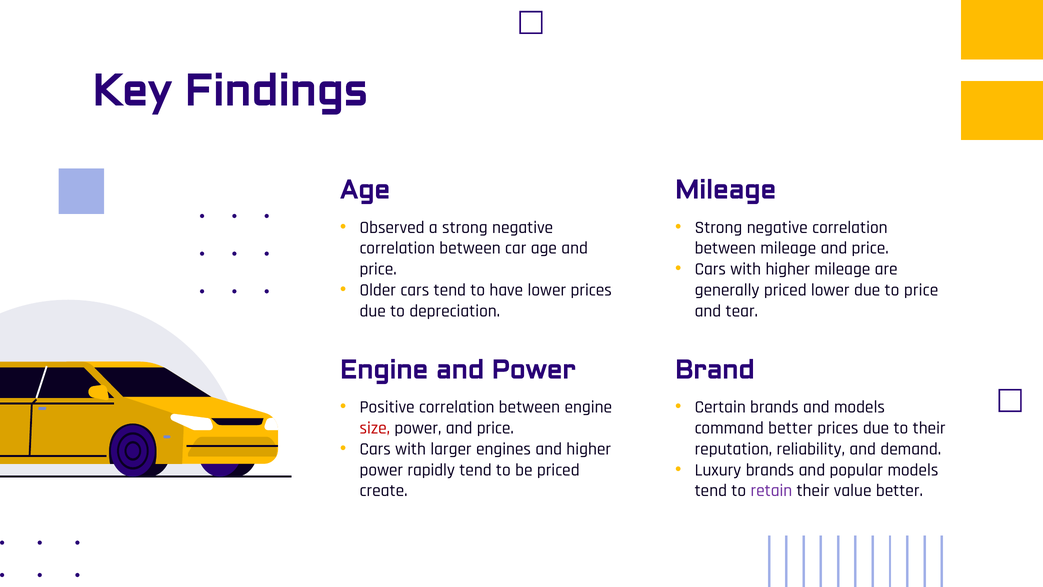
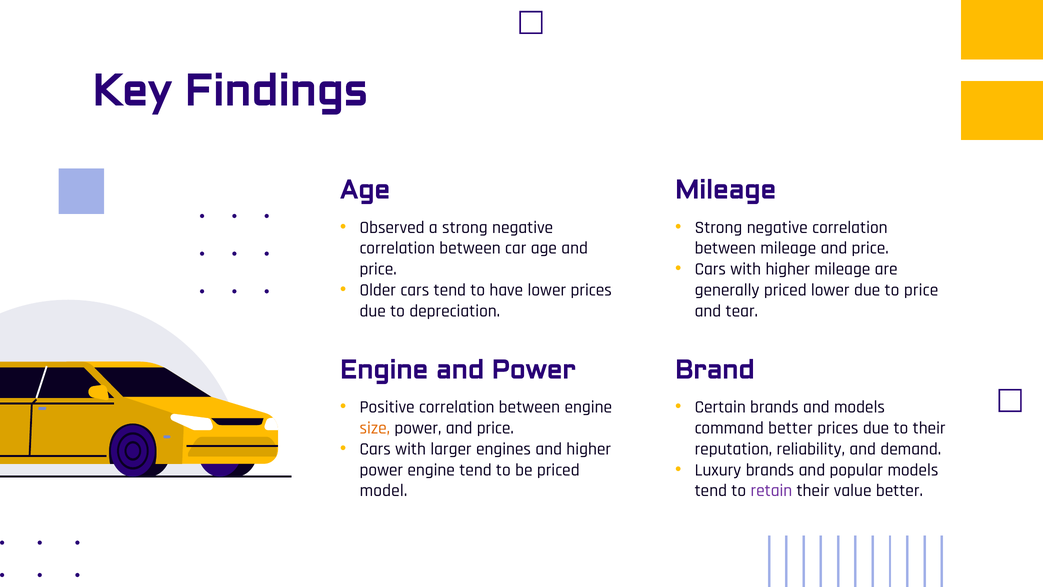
size colour: red -> orange
power rapidly: rapidly -> engine
create: create -> model
